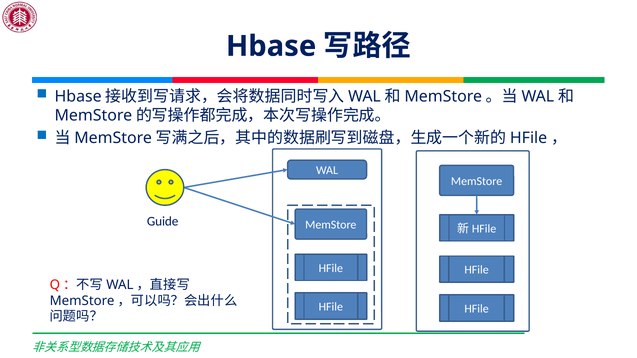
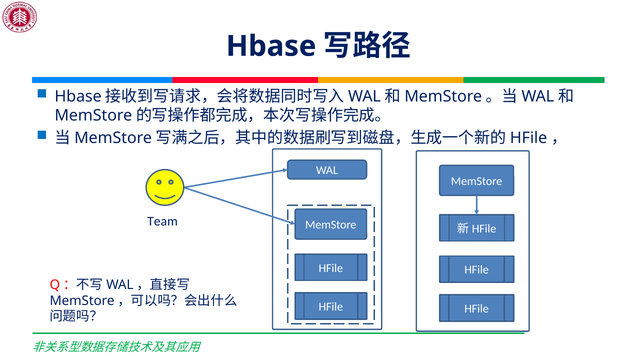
Guide: Guide -> Team
